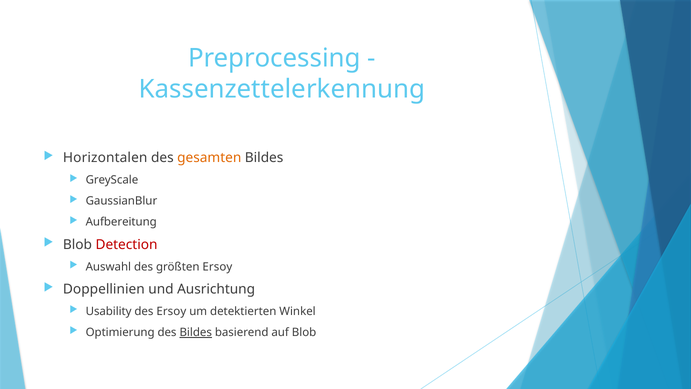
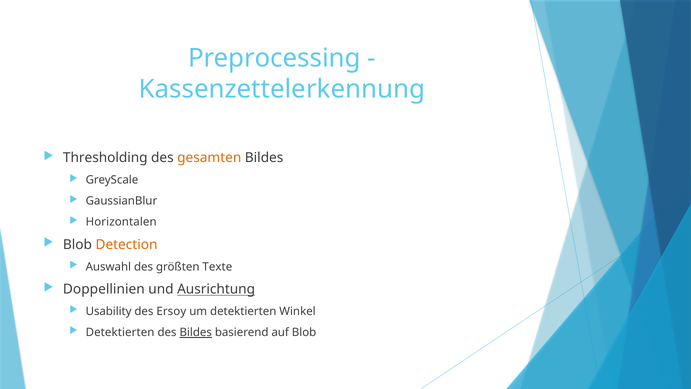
Horizontalen: Horizontalen -> Thresholding
Aufbereitung: Aufbereitung -> Horizontalen
Detection colour: red -> orange
größten Ersoy: Ersoy -> Texte
Ausrichtung underline: none -> present
Optimierung at (120, 332): Optimierung -> Detektierten
